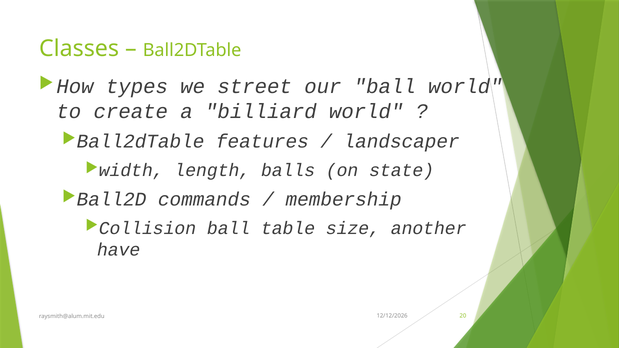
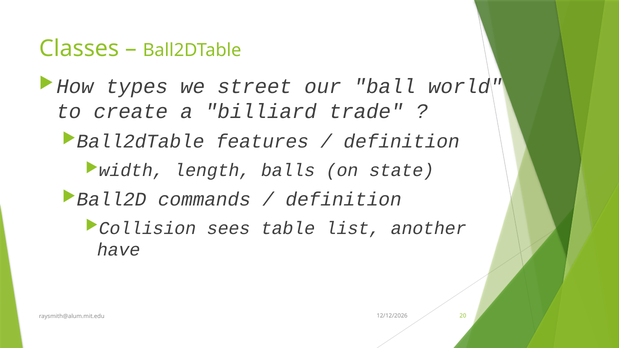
billiard world: world -> trade
landscaper at (402, 142): landscaper -> definition
membership at (344, 199): membership -> definition
ball at (229, 228): ball -> sees
size: size -> list
